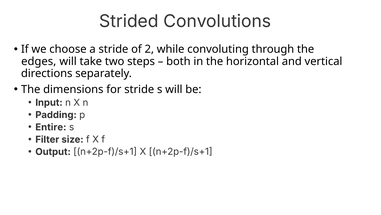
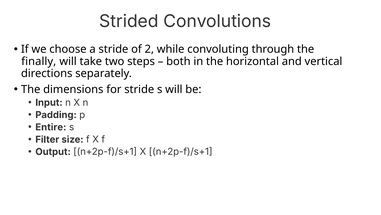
edges: edges -> finally
